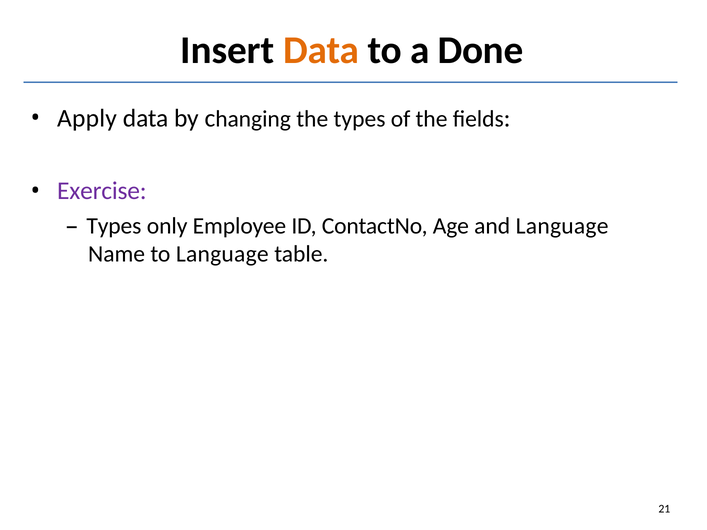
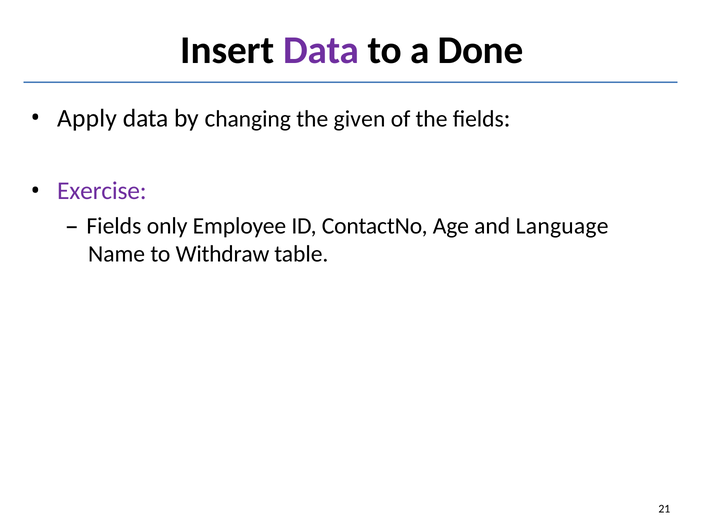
Data at (321, 50) colour: orange -> purple
the types: types -> given
Types at (114, 226): Types -> Fields
to Language: Language -> Withdraw
